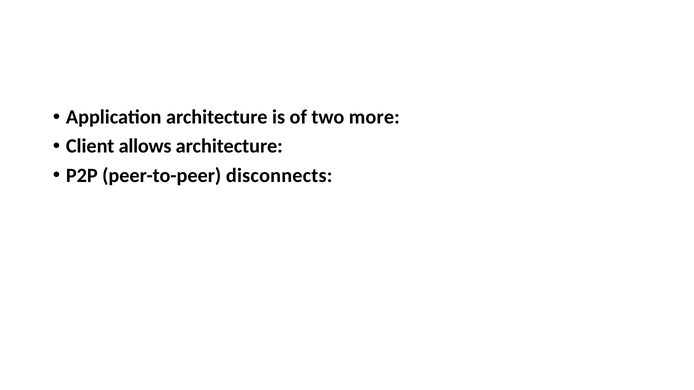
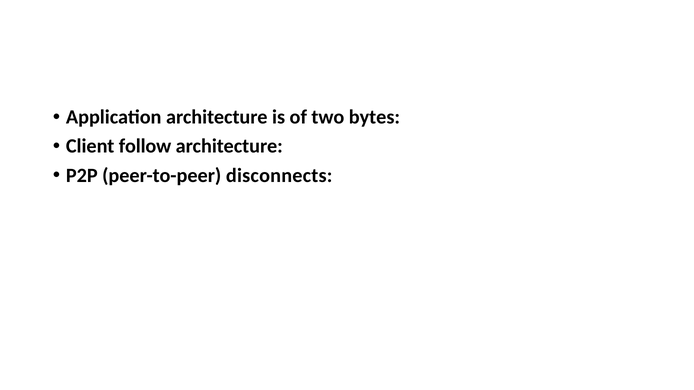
more: more -> bytes
allows: allows -> follow
